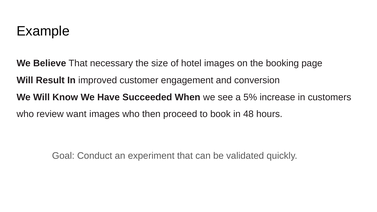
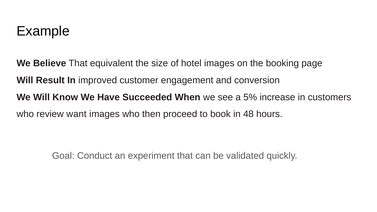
necessary: necessary -> equivalent
